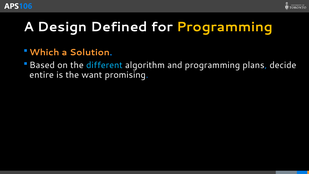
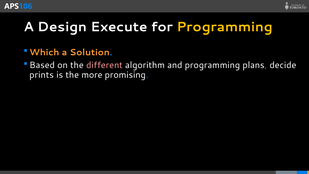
Defined: Defined -> Execute
different colour: light blue -> pink
entire: entire -> prints
want: want -> more
